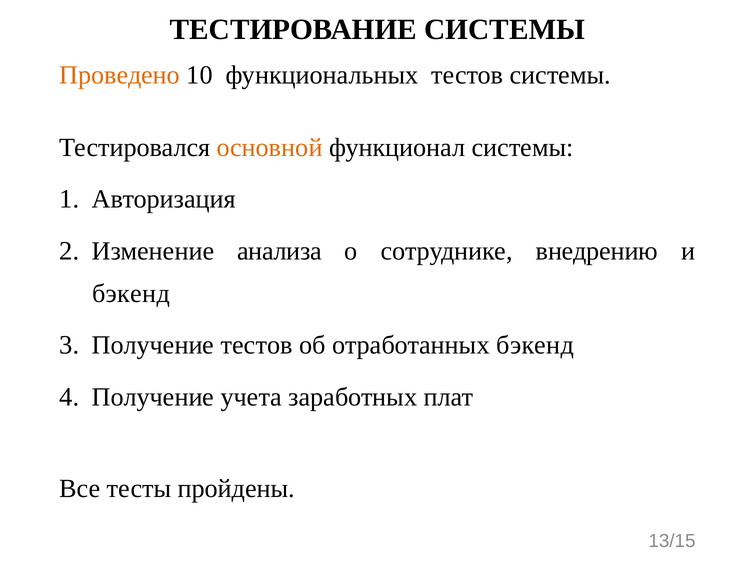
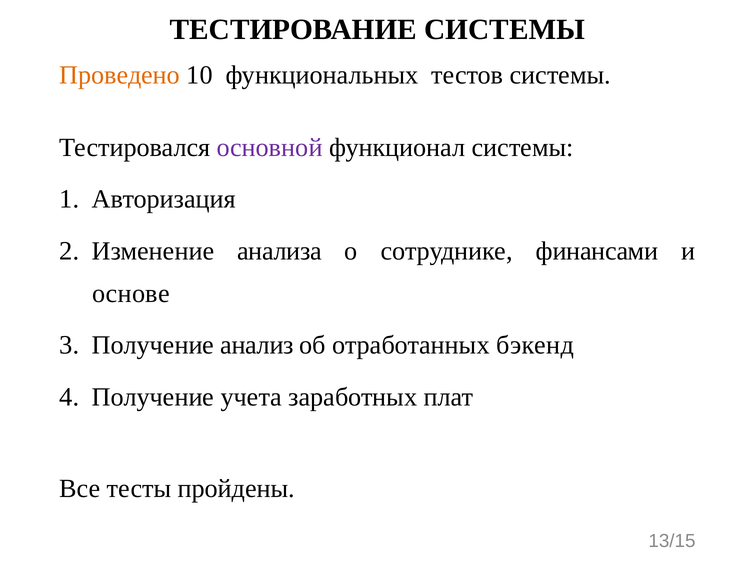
основной colour: orange -> purple
внедрению: внедрению -> финансами
бэкенд at (131, 294): бэкенд -> основе
Получение тестов: тестов -> анализ
